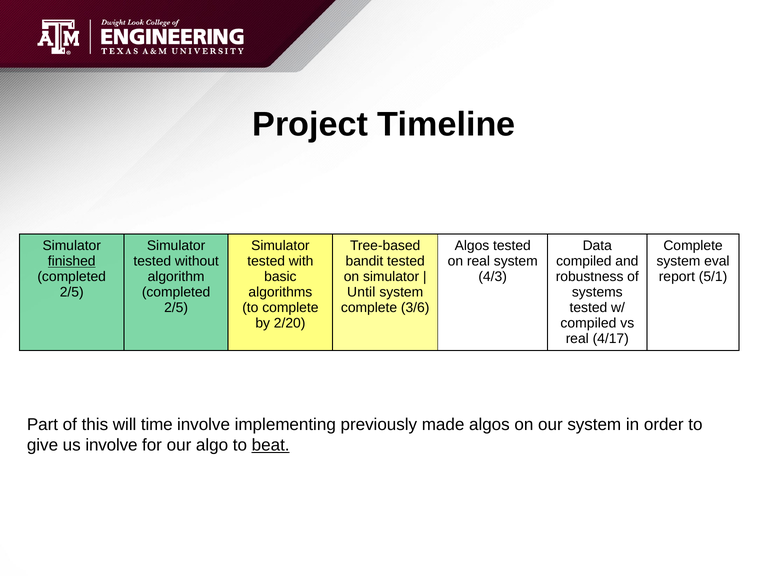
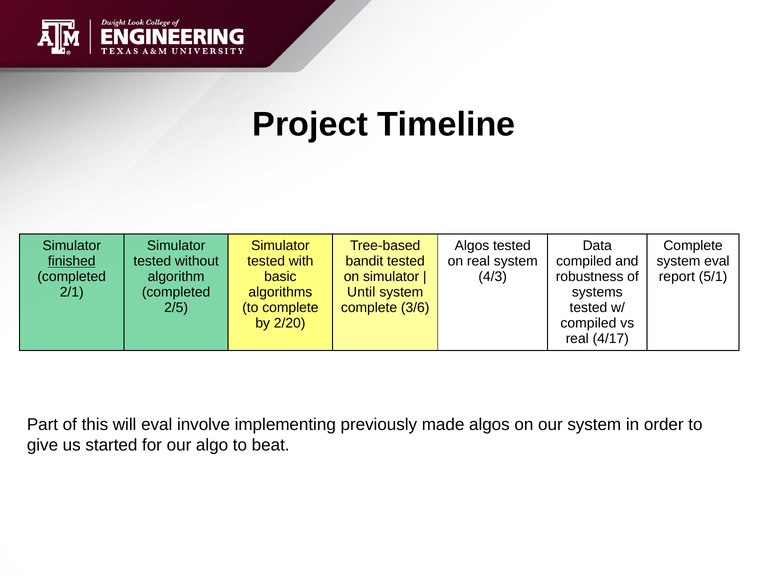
2/5 at (72, 292): 2/5 -> 2/1
will time: time -> eval
us involve: involve -> started
beat underline: present -> none
